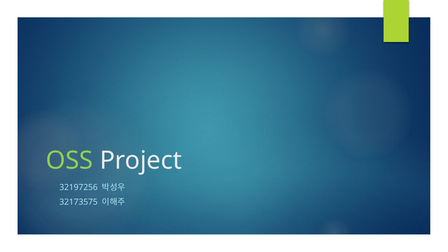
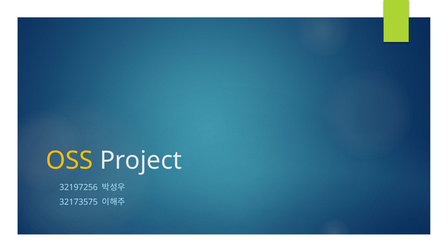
OSS colour: light green -> yellow
